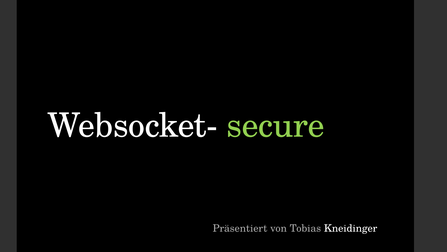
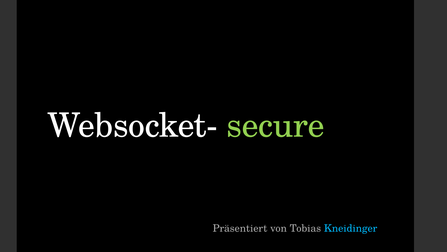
Kneidinger colour: white -> light blue
